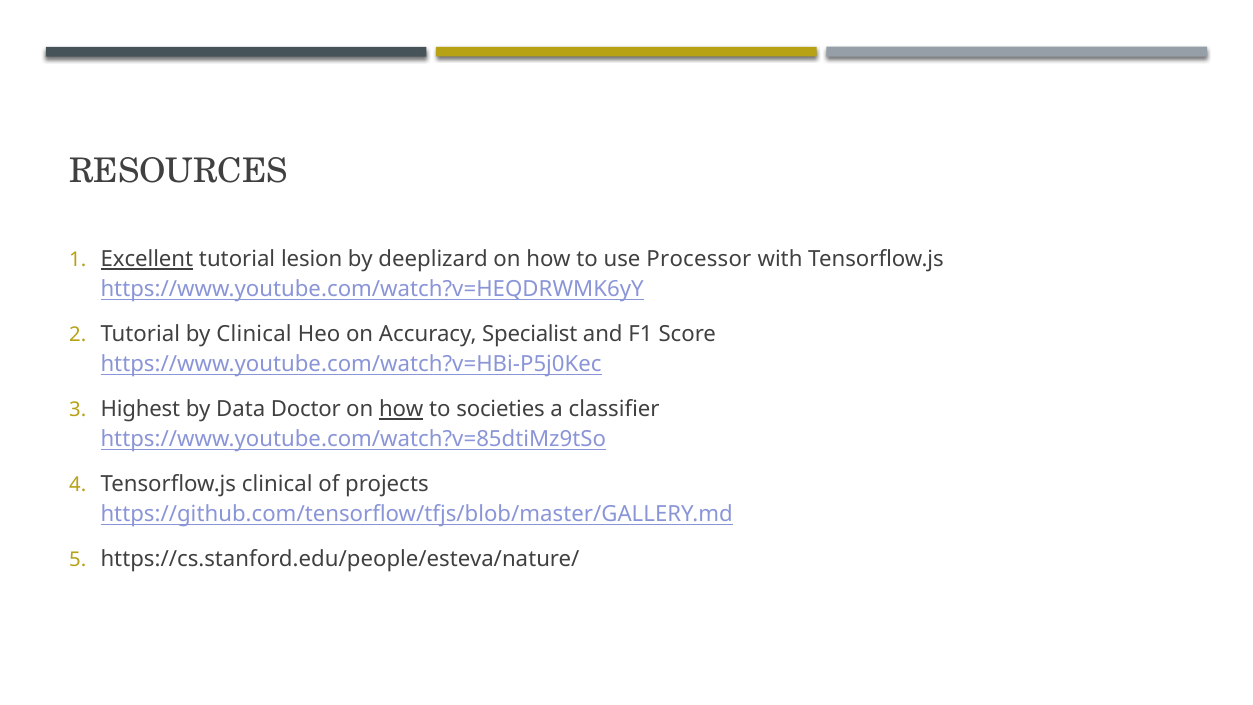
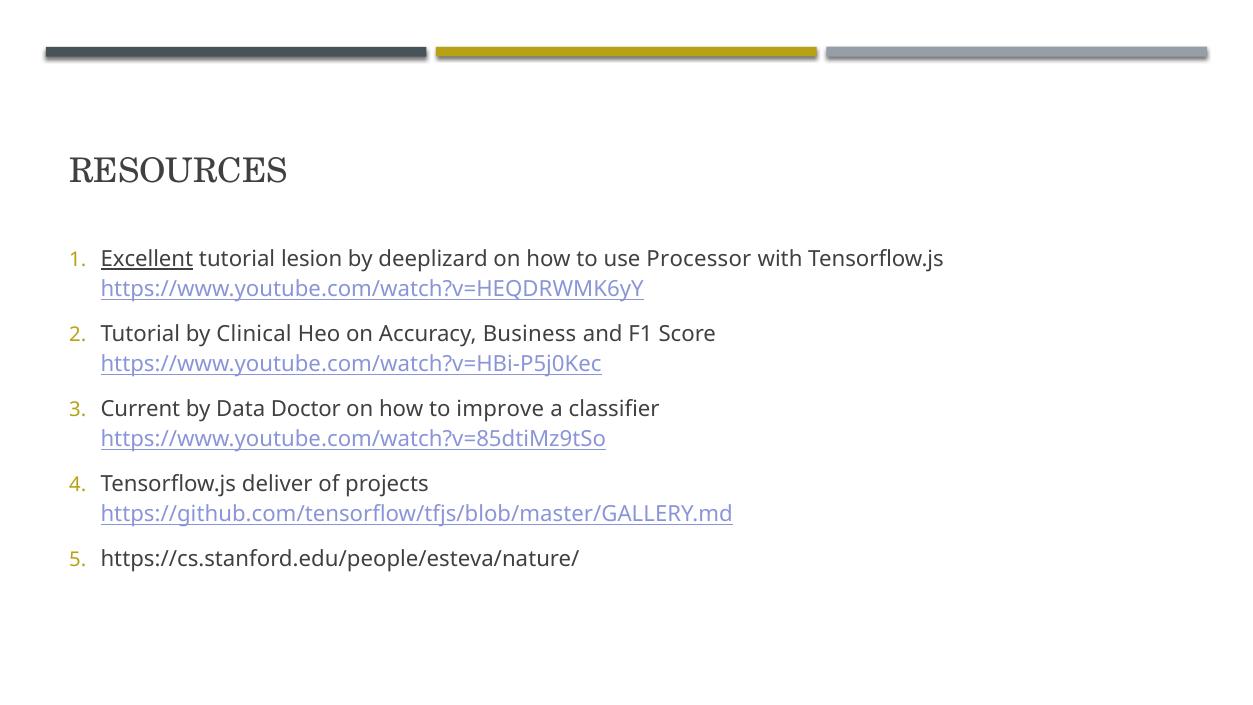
Specialist: Specialist -> Business
Highest: Highest -> Current
how at (401, 409) underline: present -> none
societies: societies -> improve
Tensorflow.js clinical: clinical -> deliver
